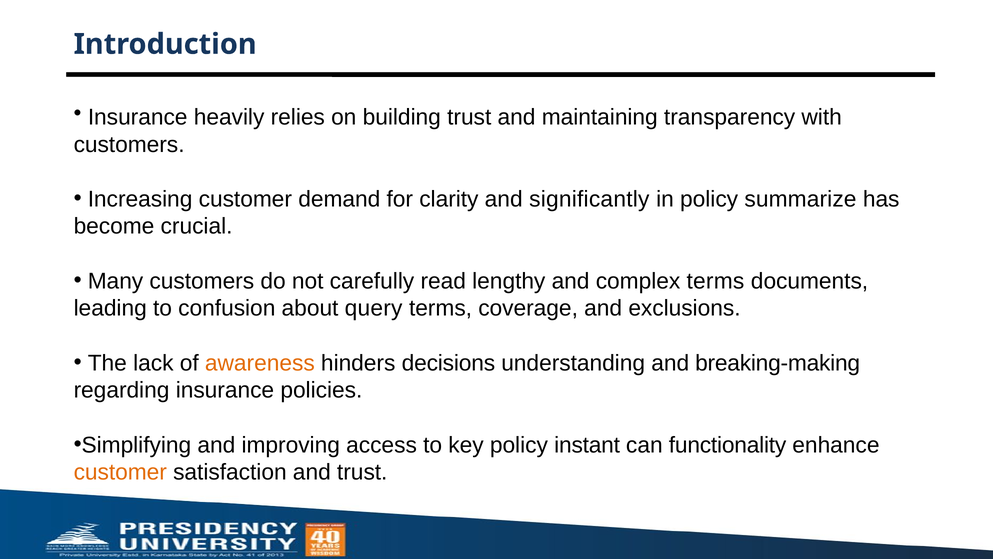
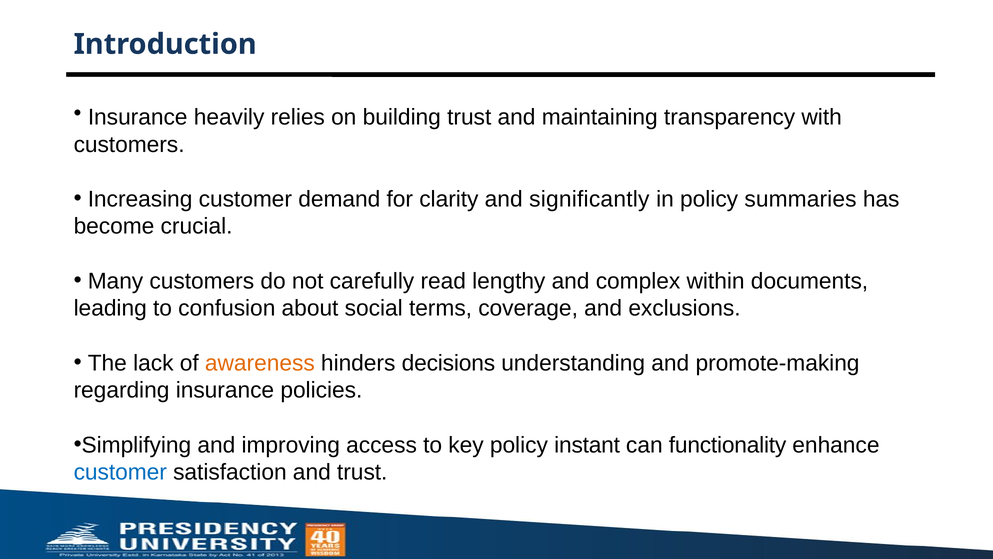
summarize: summarize -> summaries
complex terms: terms -> within
query: query -> social
breaking-making: breaking-making -> promote-making
customer at (120, 472) colour: orange -> blue
